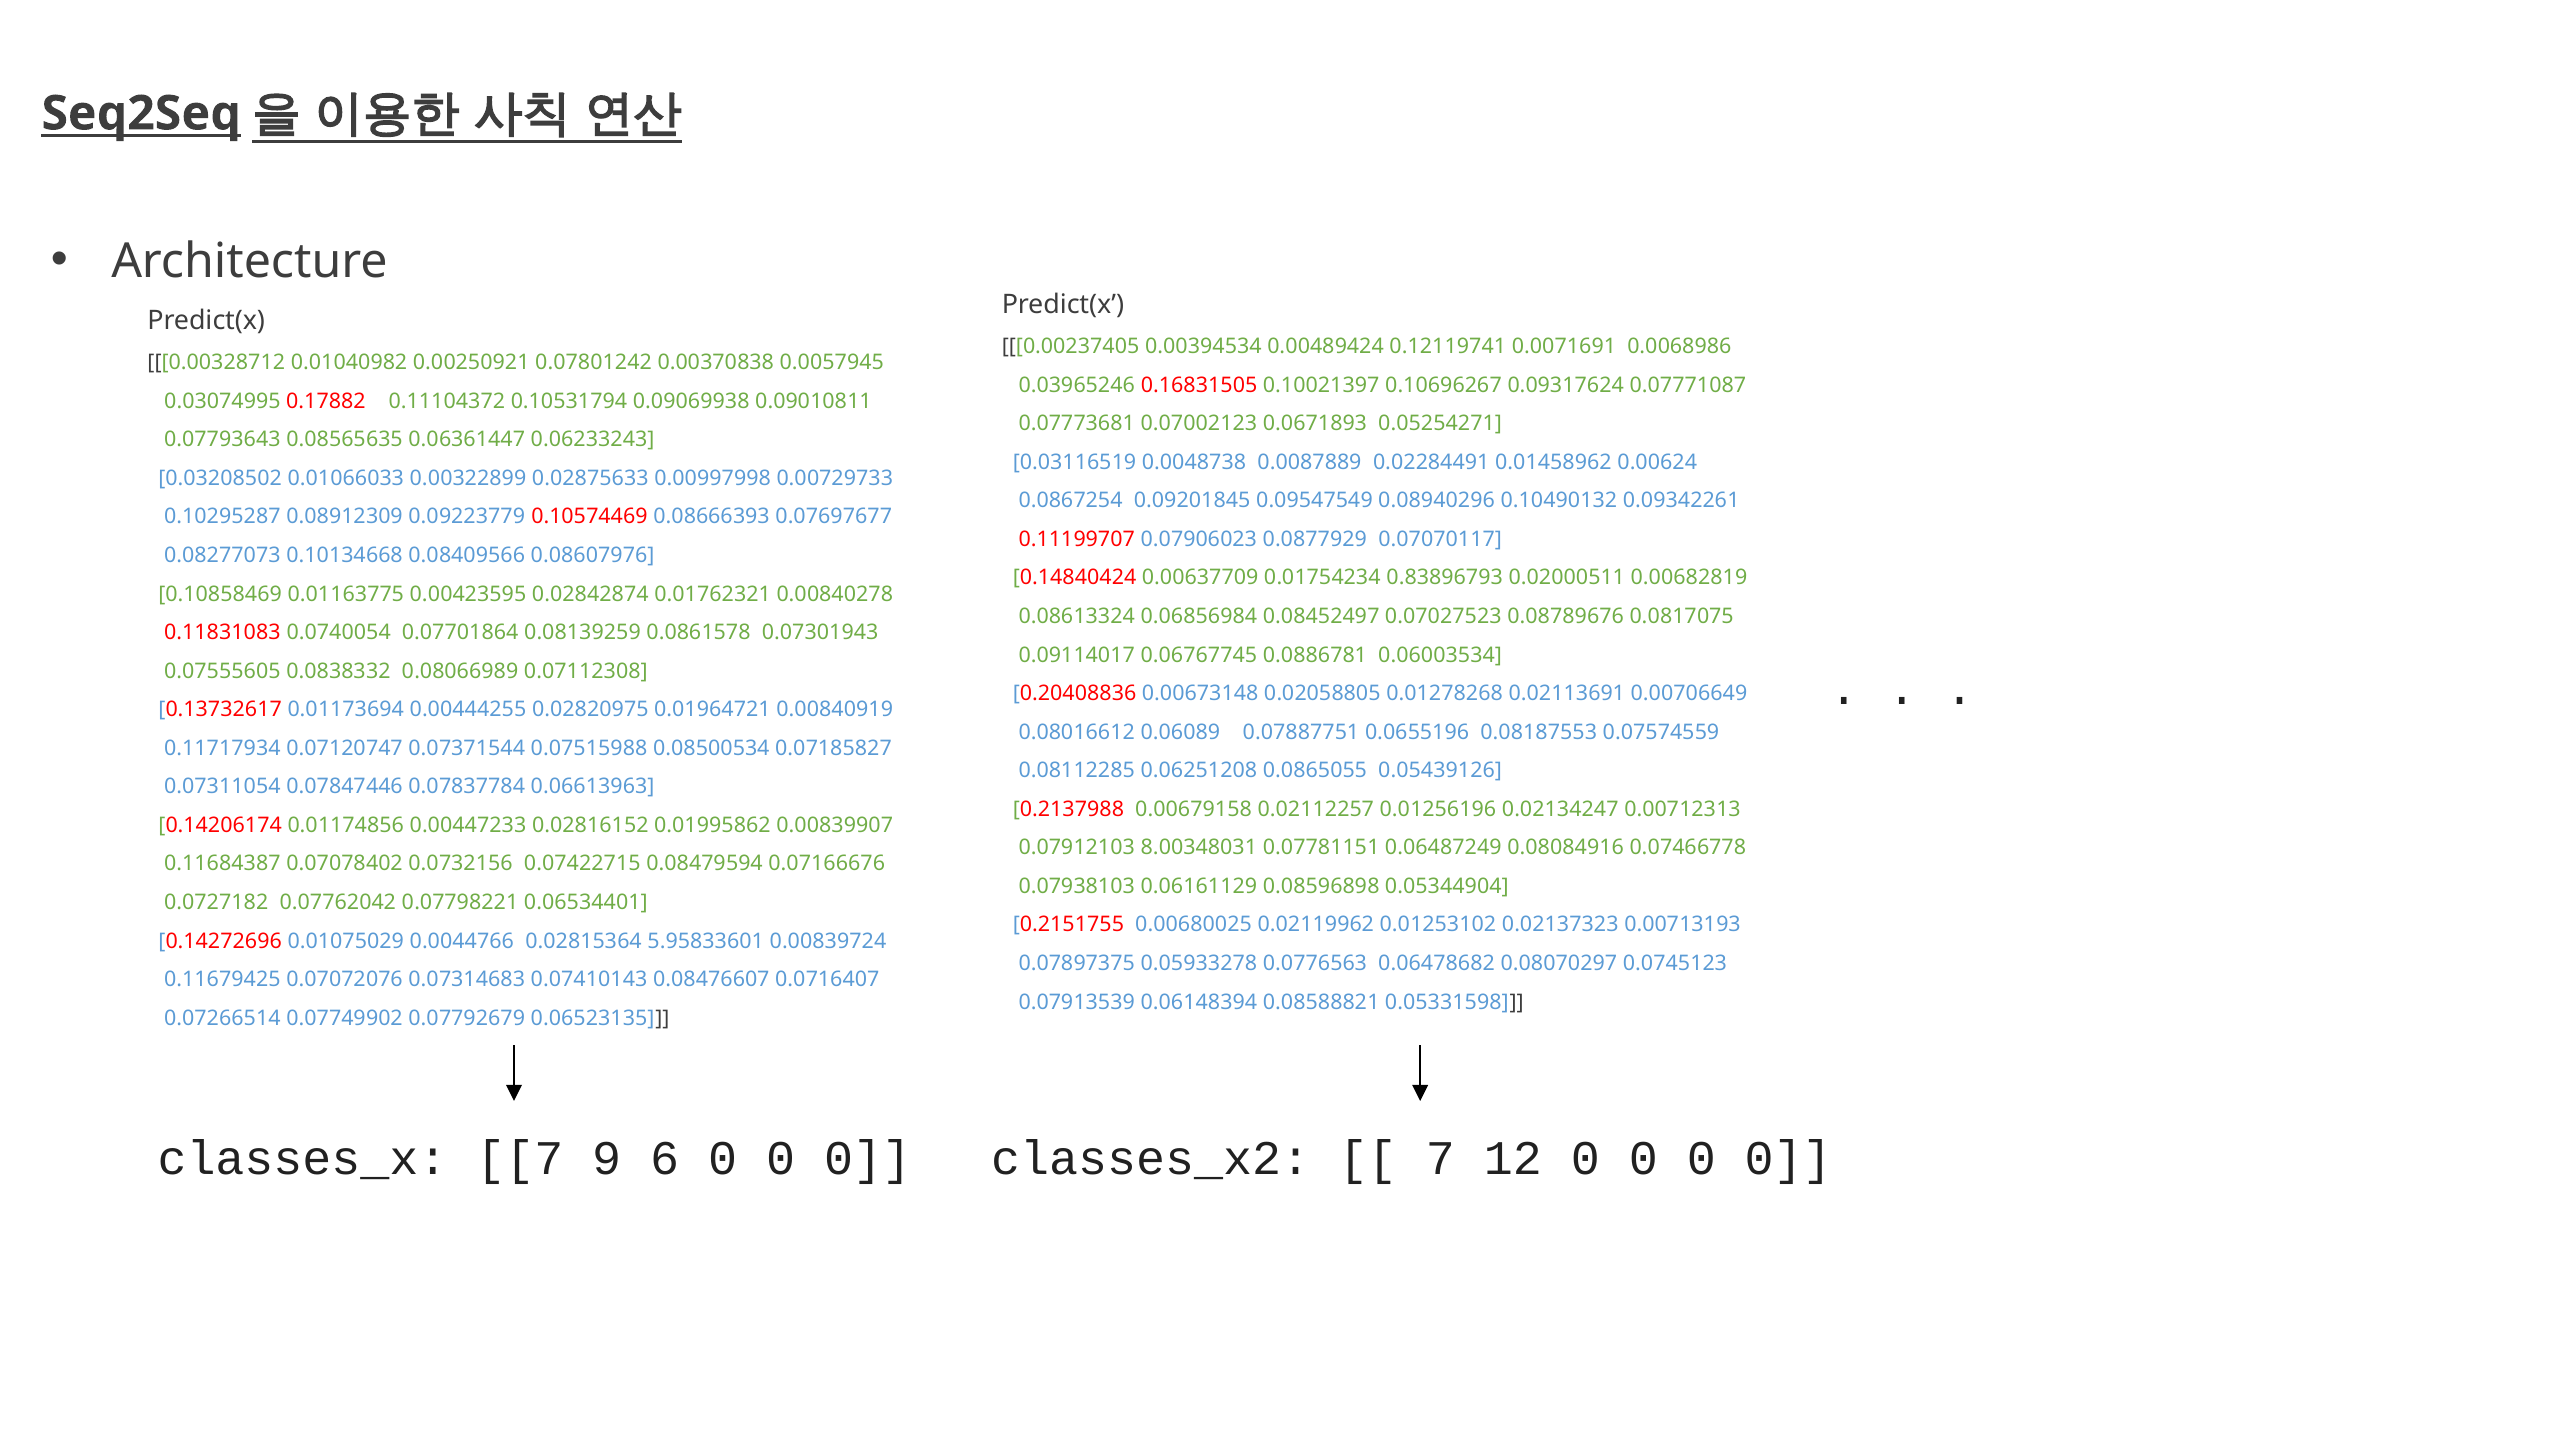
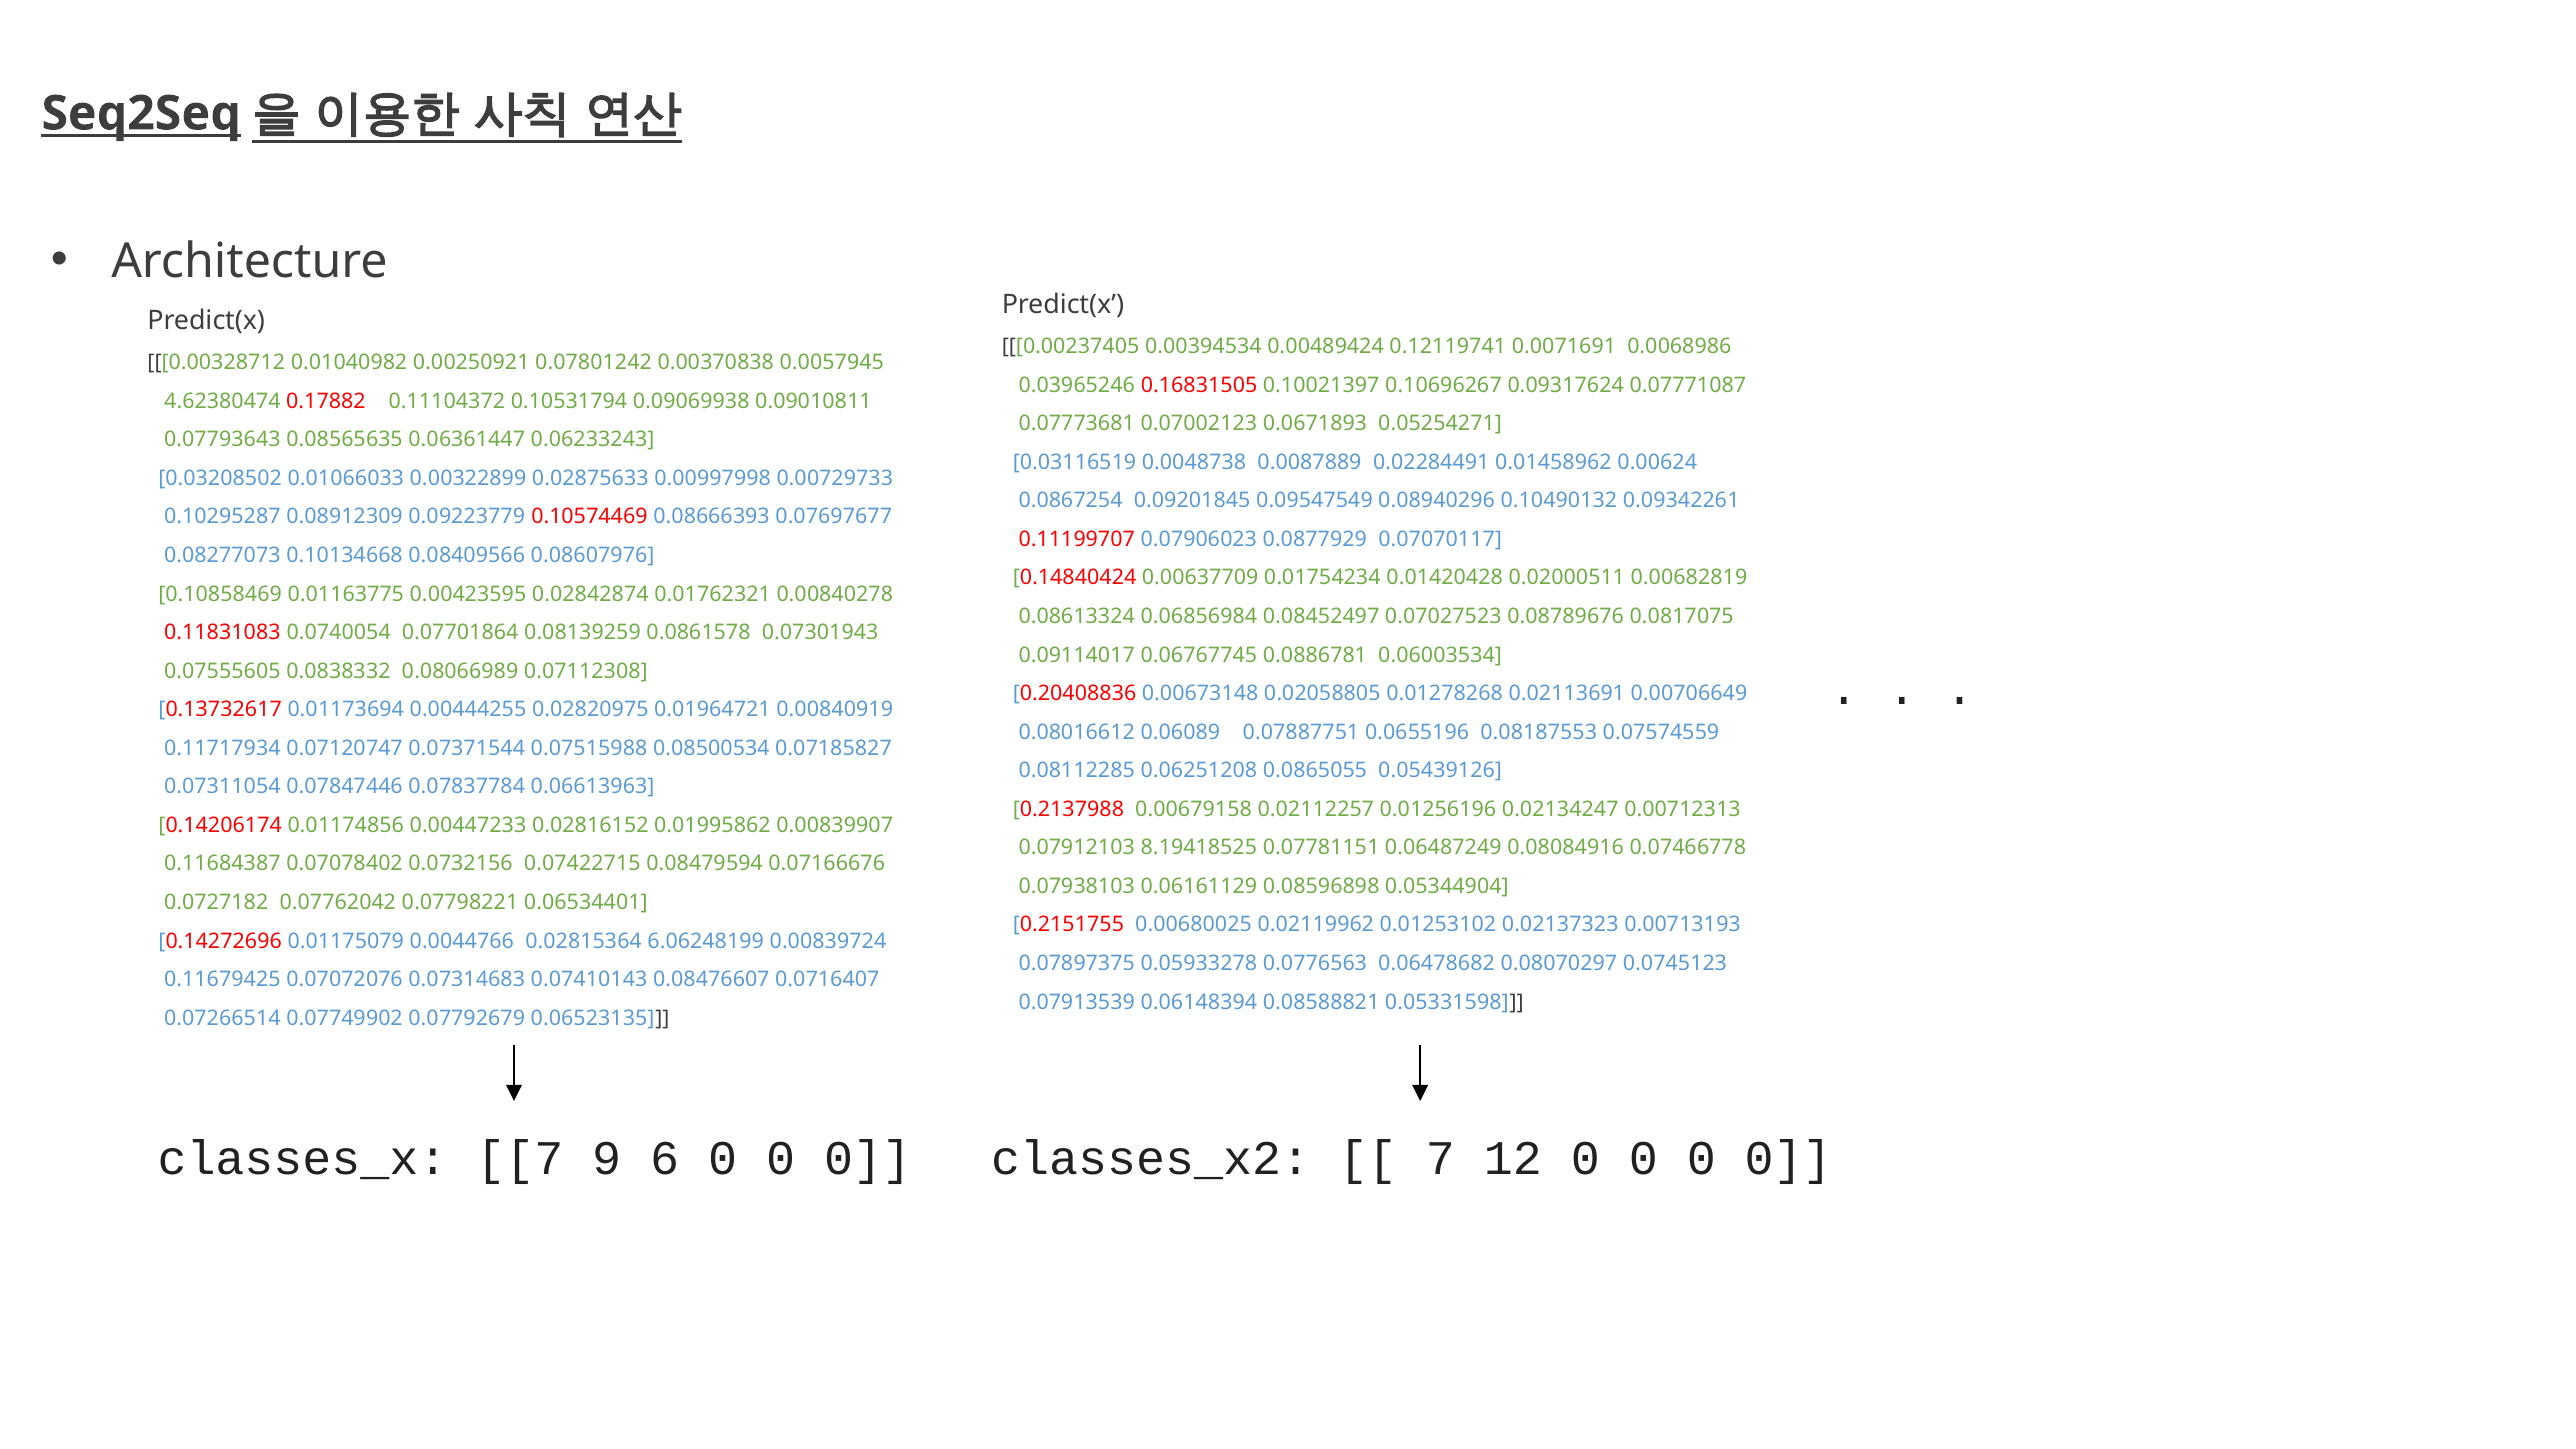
0.03074995: 0.03074995 -> 4.62380474
0.83896793: 0.83896793 -> 0.01420428
8.00348031: 8.00348031 -> 8.19418525
0.01075029: 0.01075029 -> 0.01175079
5.95833601: 5.95833601 -> 6.06248199
